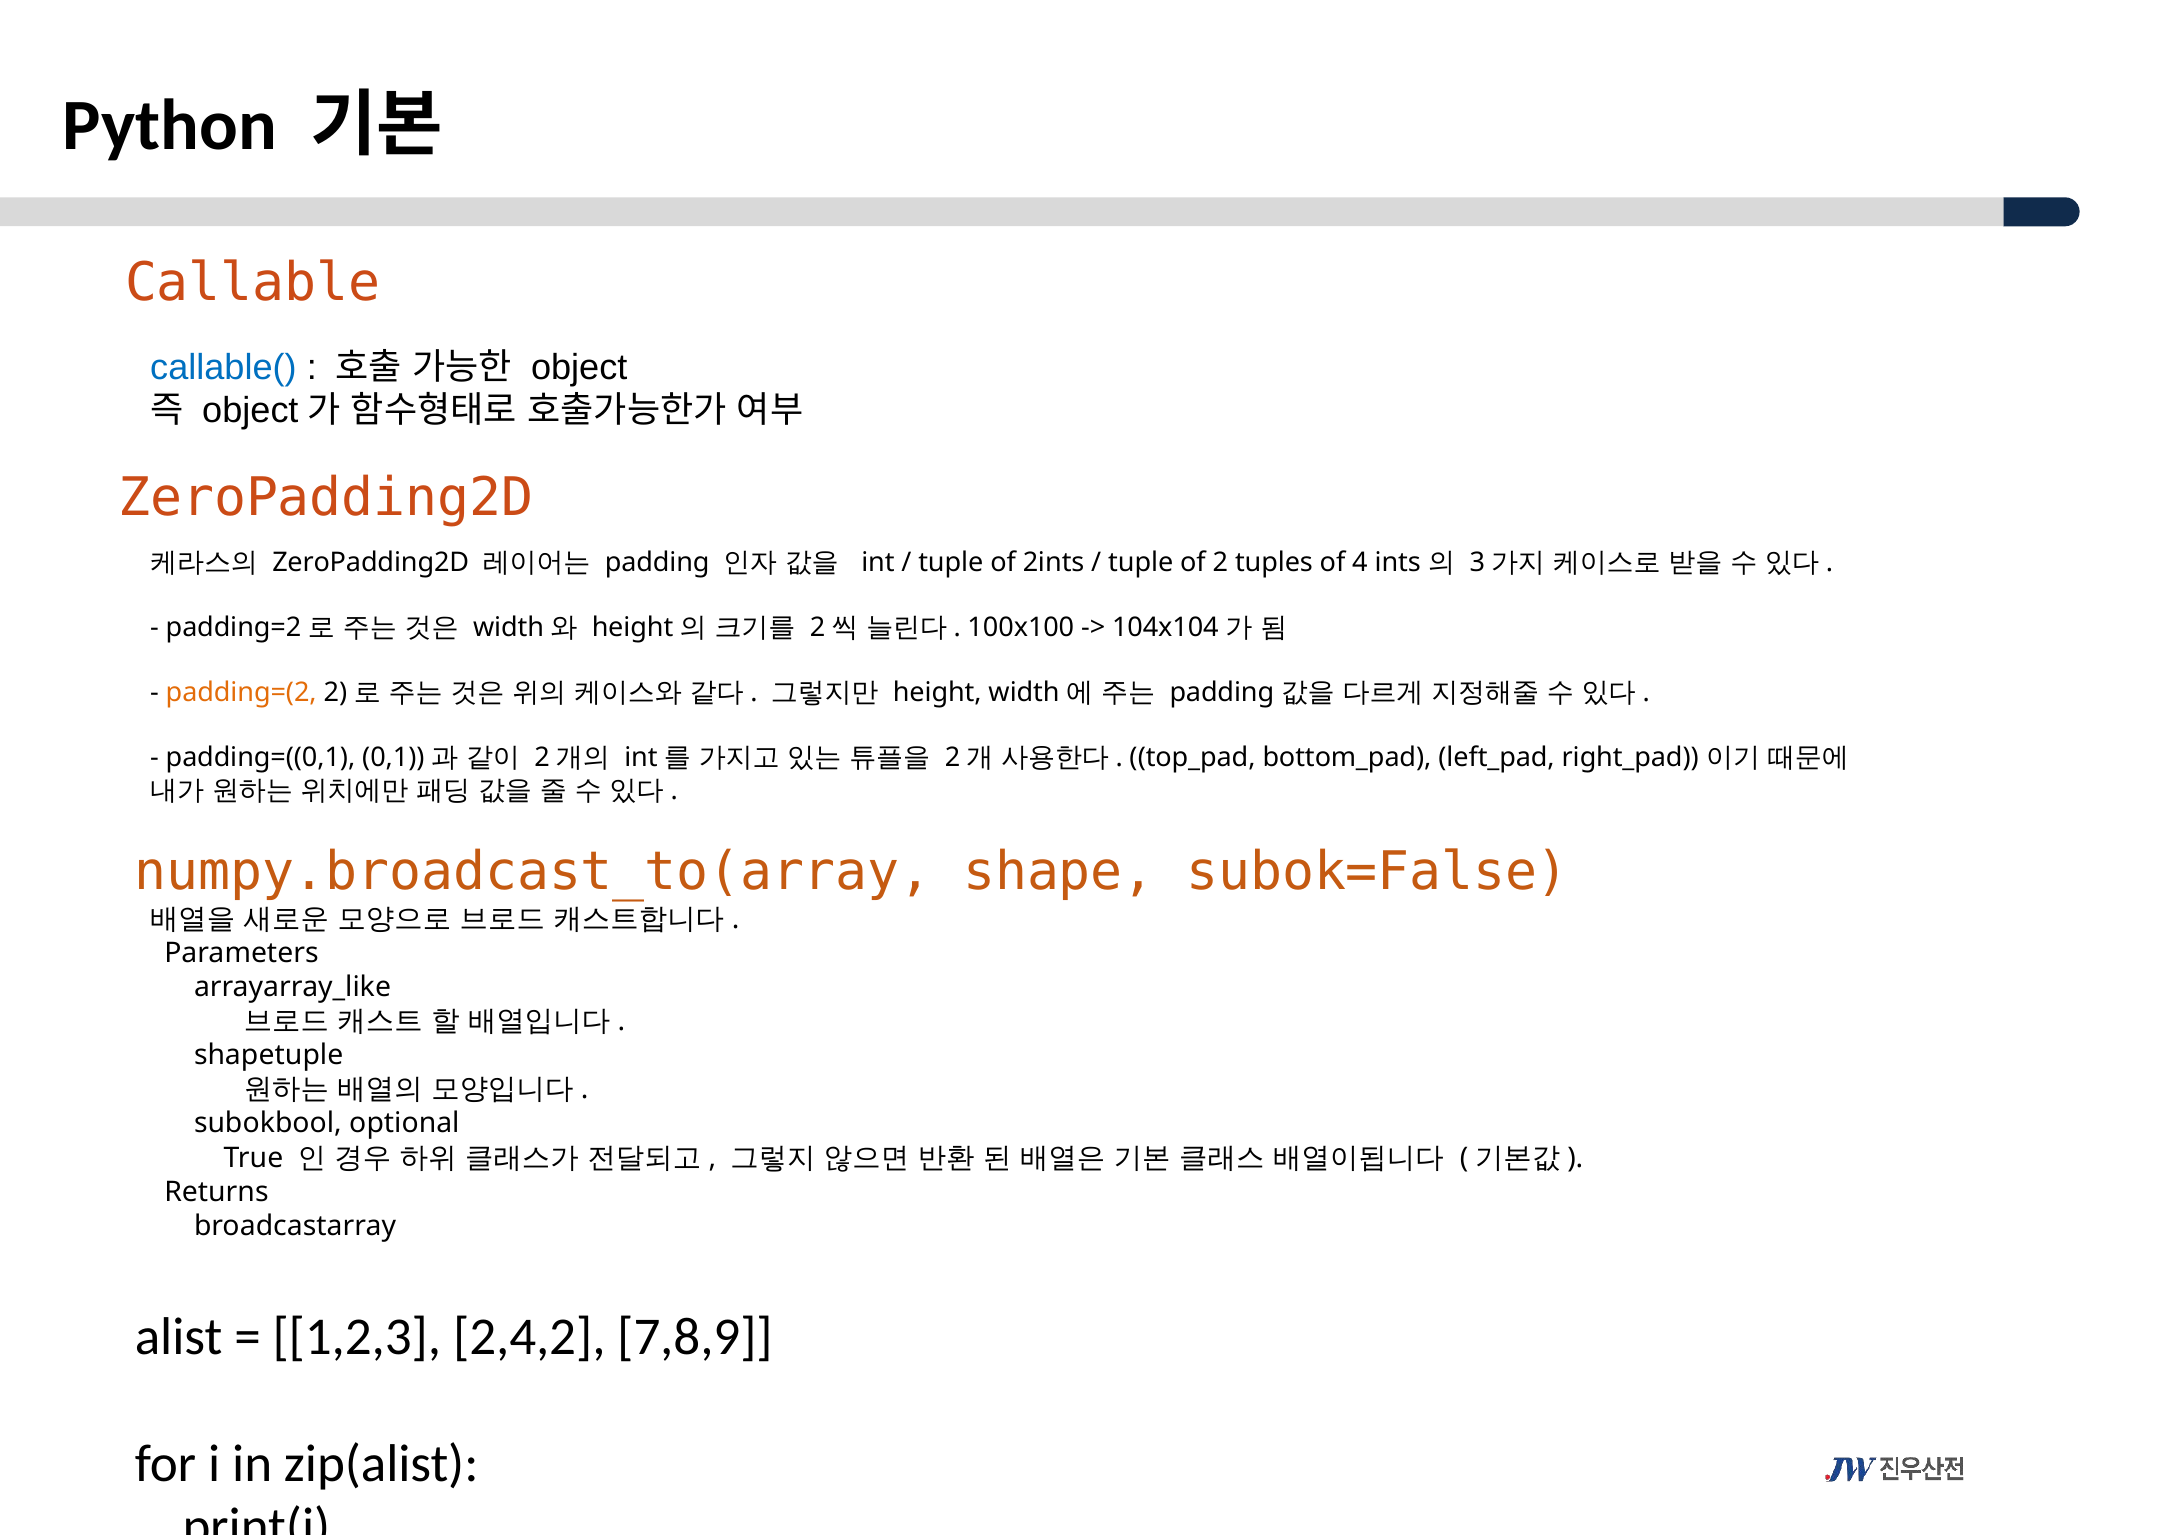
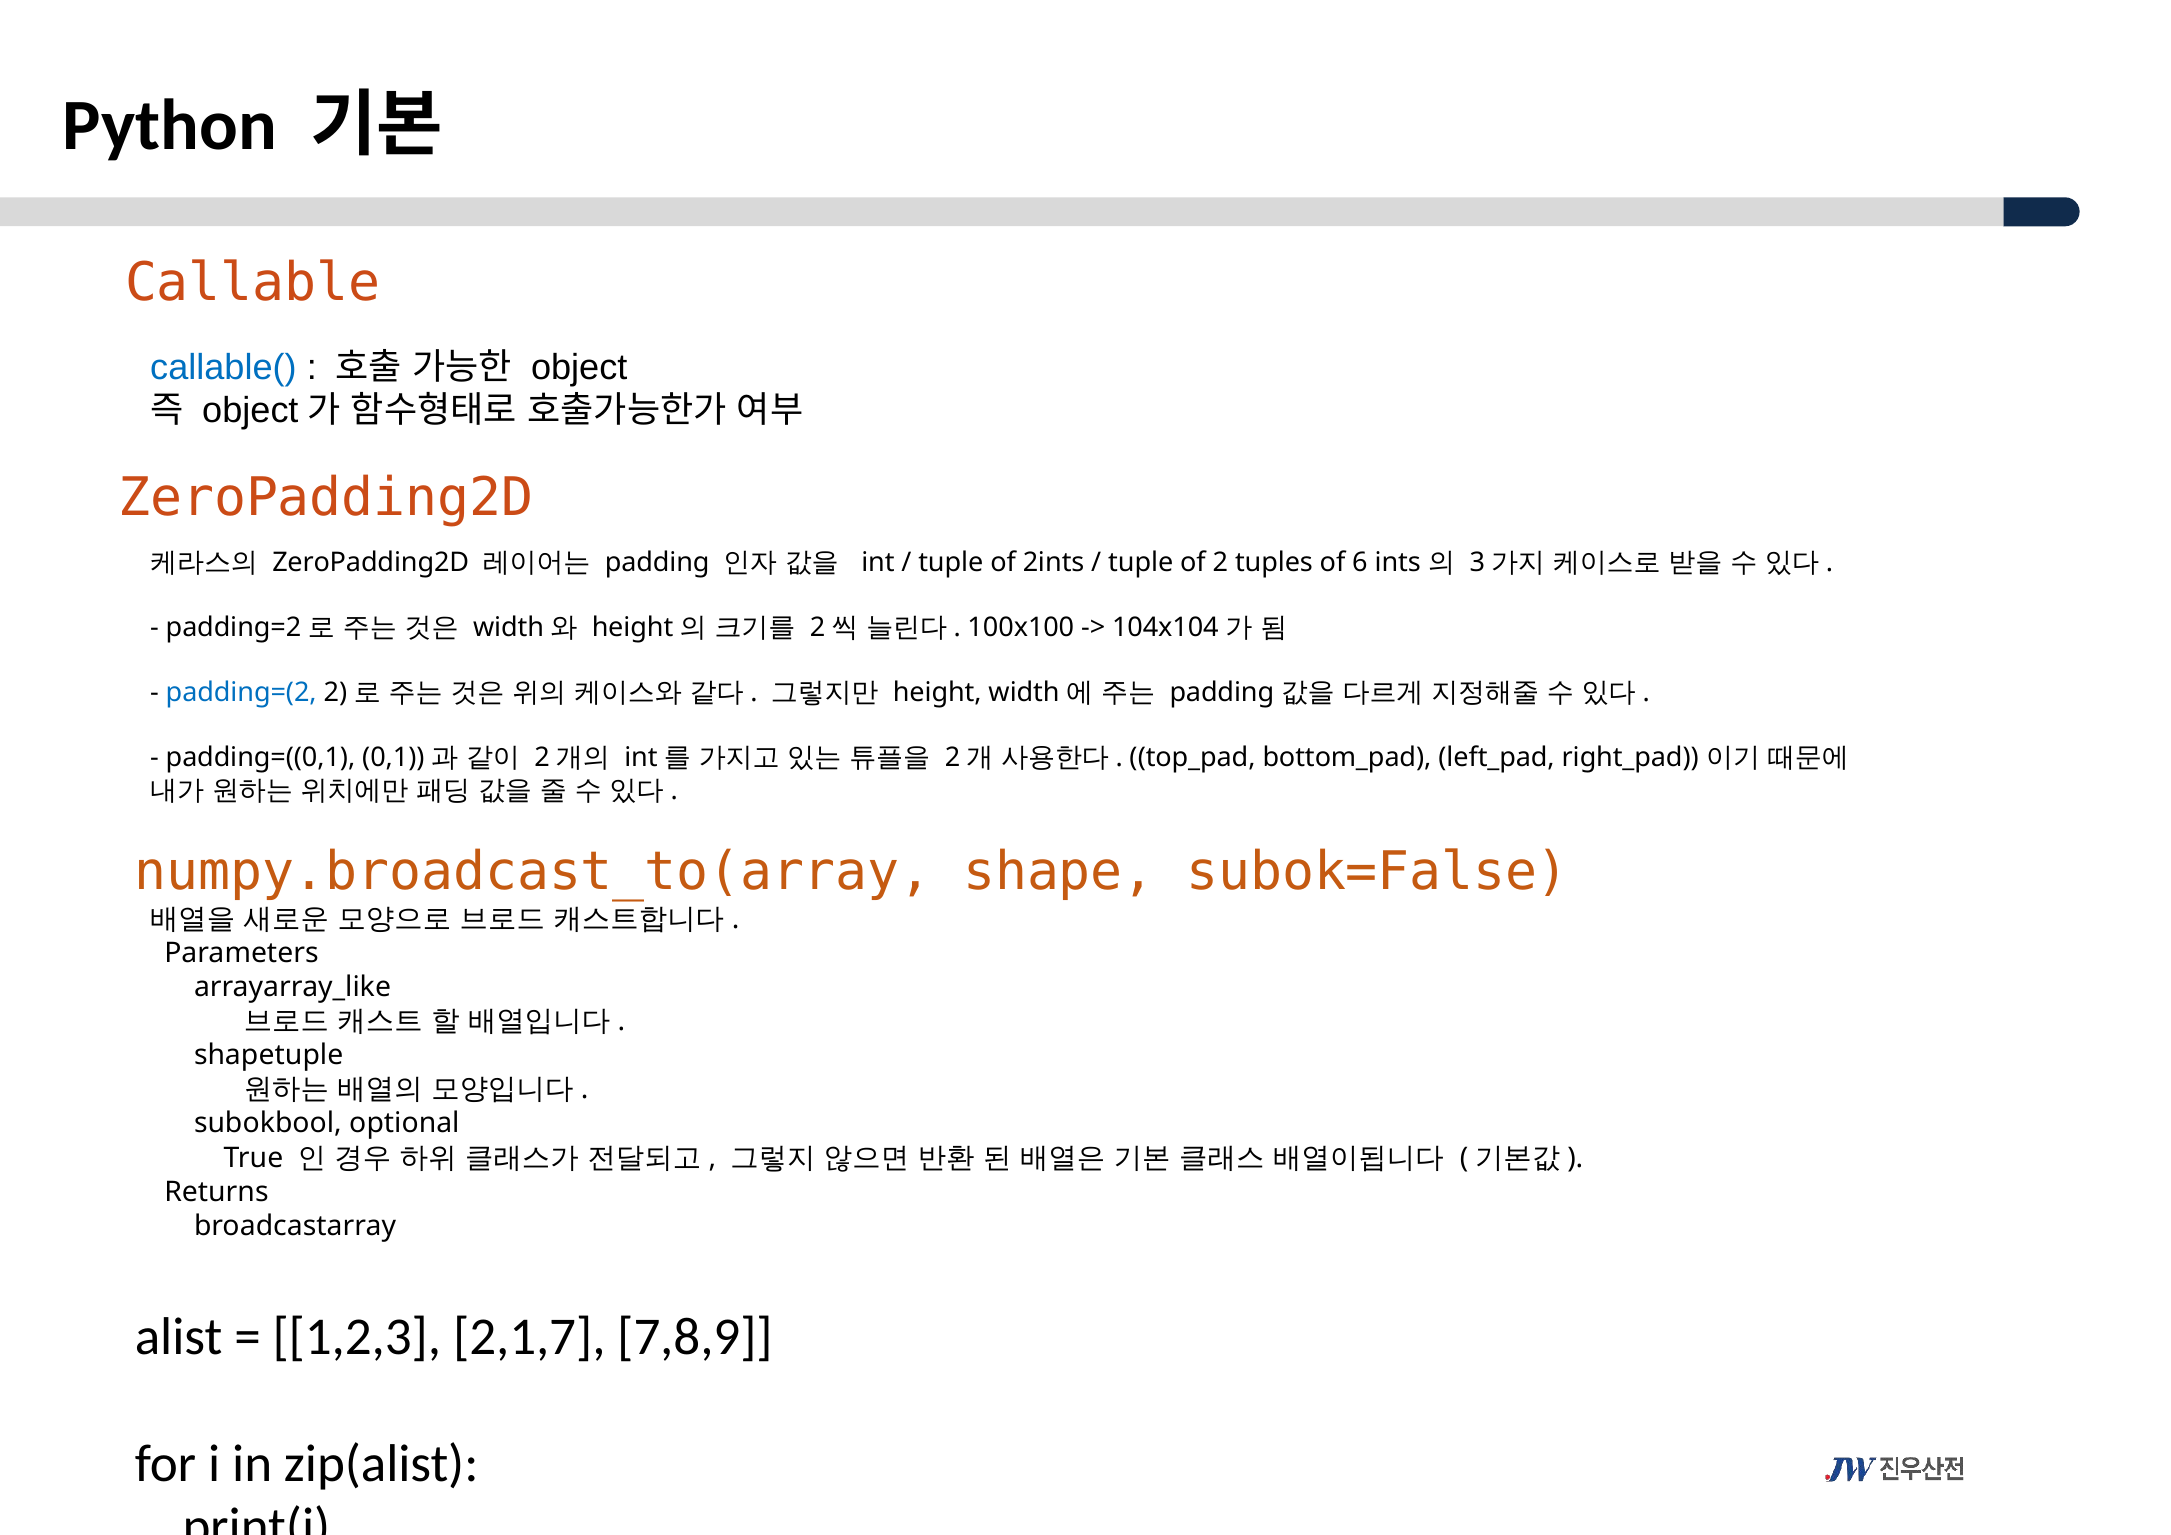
of 4: 4 -> 6
padding=(2 colour: orange -> blue
2,4,2: 2,4,2 -> 2,1,7
